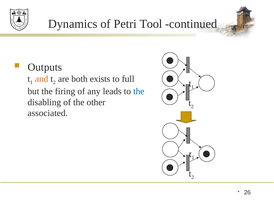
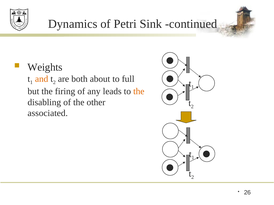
Tool: Tool -> Sink
Outputs: Outputs -> Weights
exists: exists -> about
the at (139, 92) colour: blue -> orange
